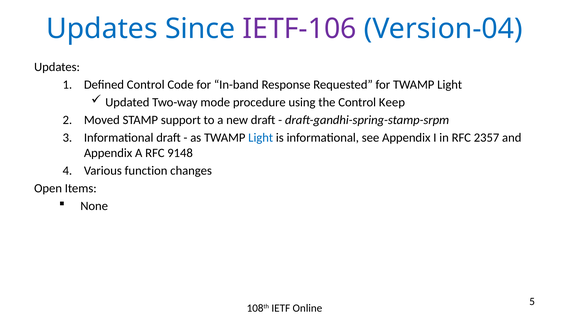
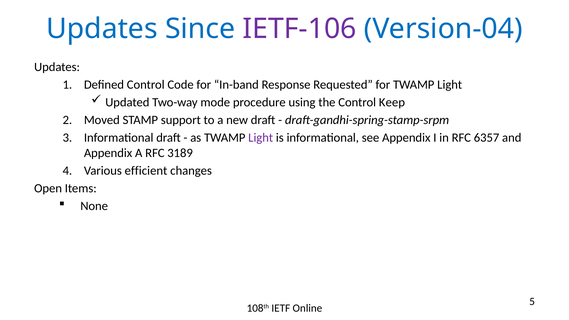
Light at (261, 138) colour: blue -> purple
2357: 2357 -> 6357
9148: 9148 -> 3189
function: function -> efficient
